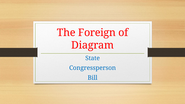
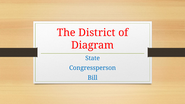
Foreign: Foreign -> District
